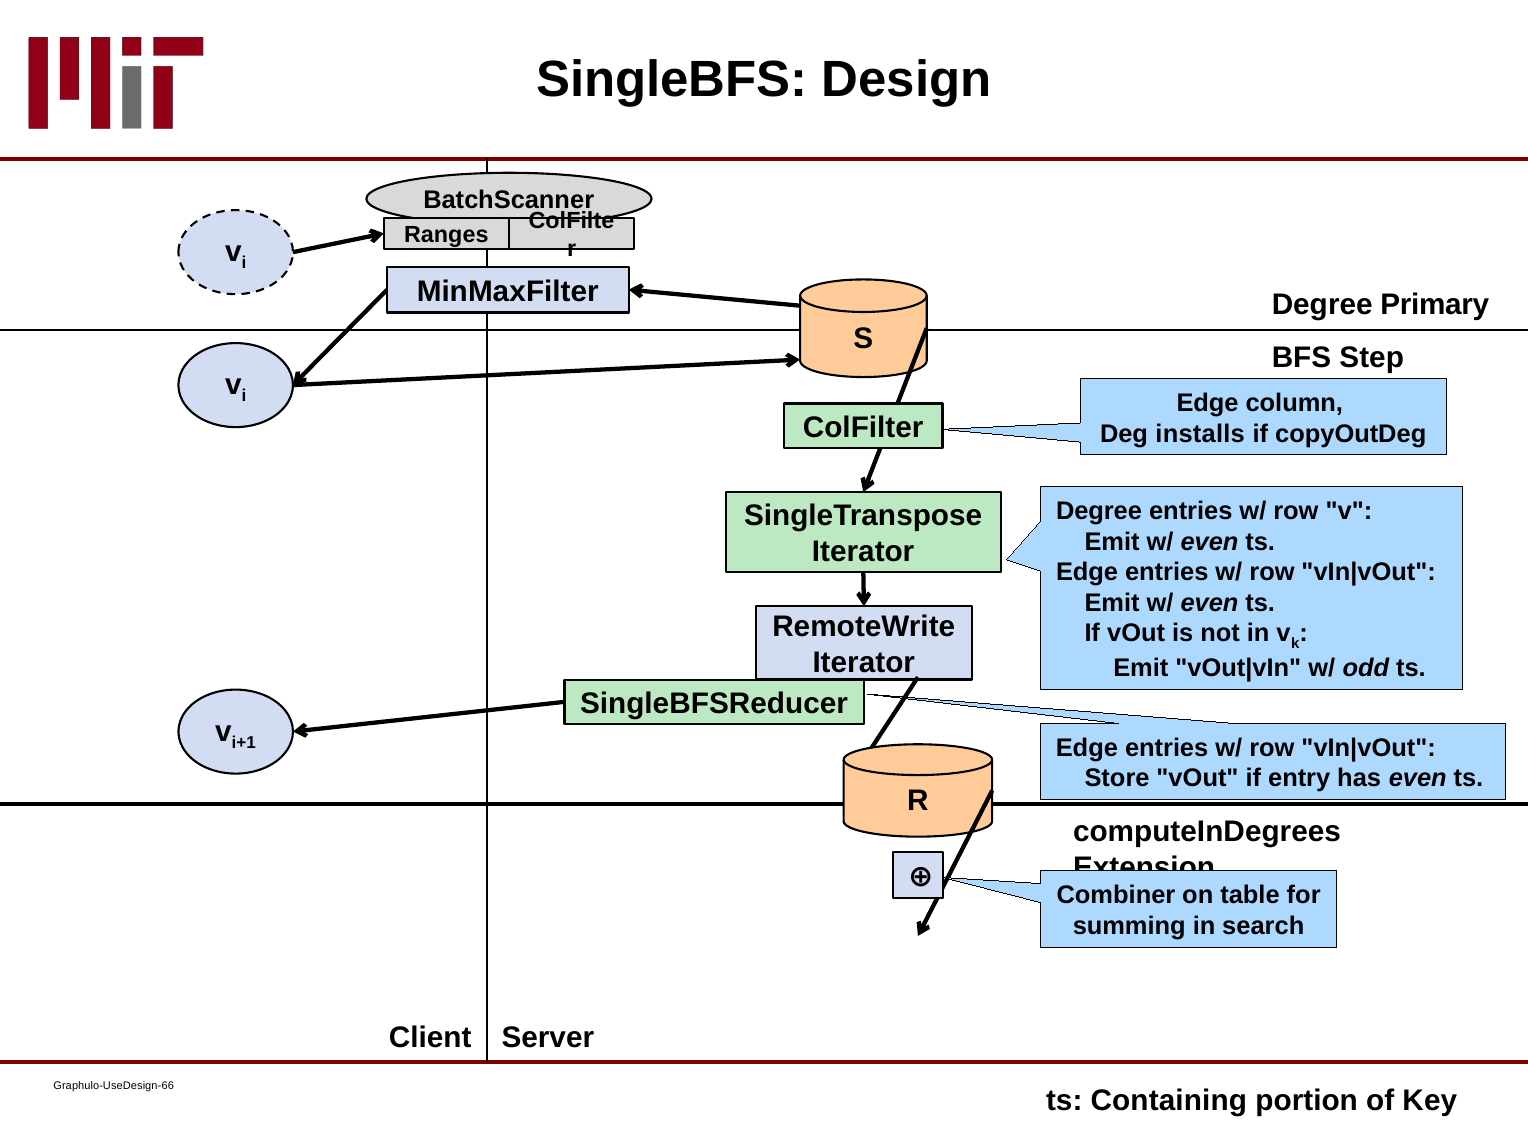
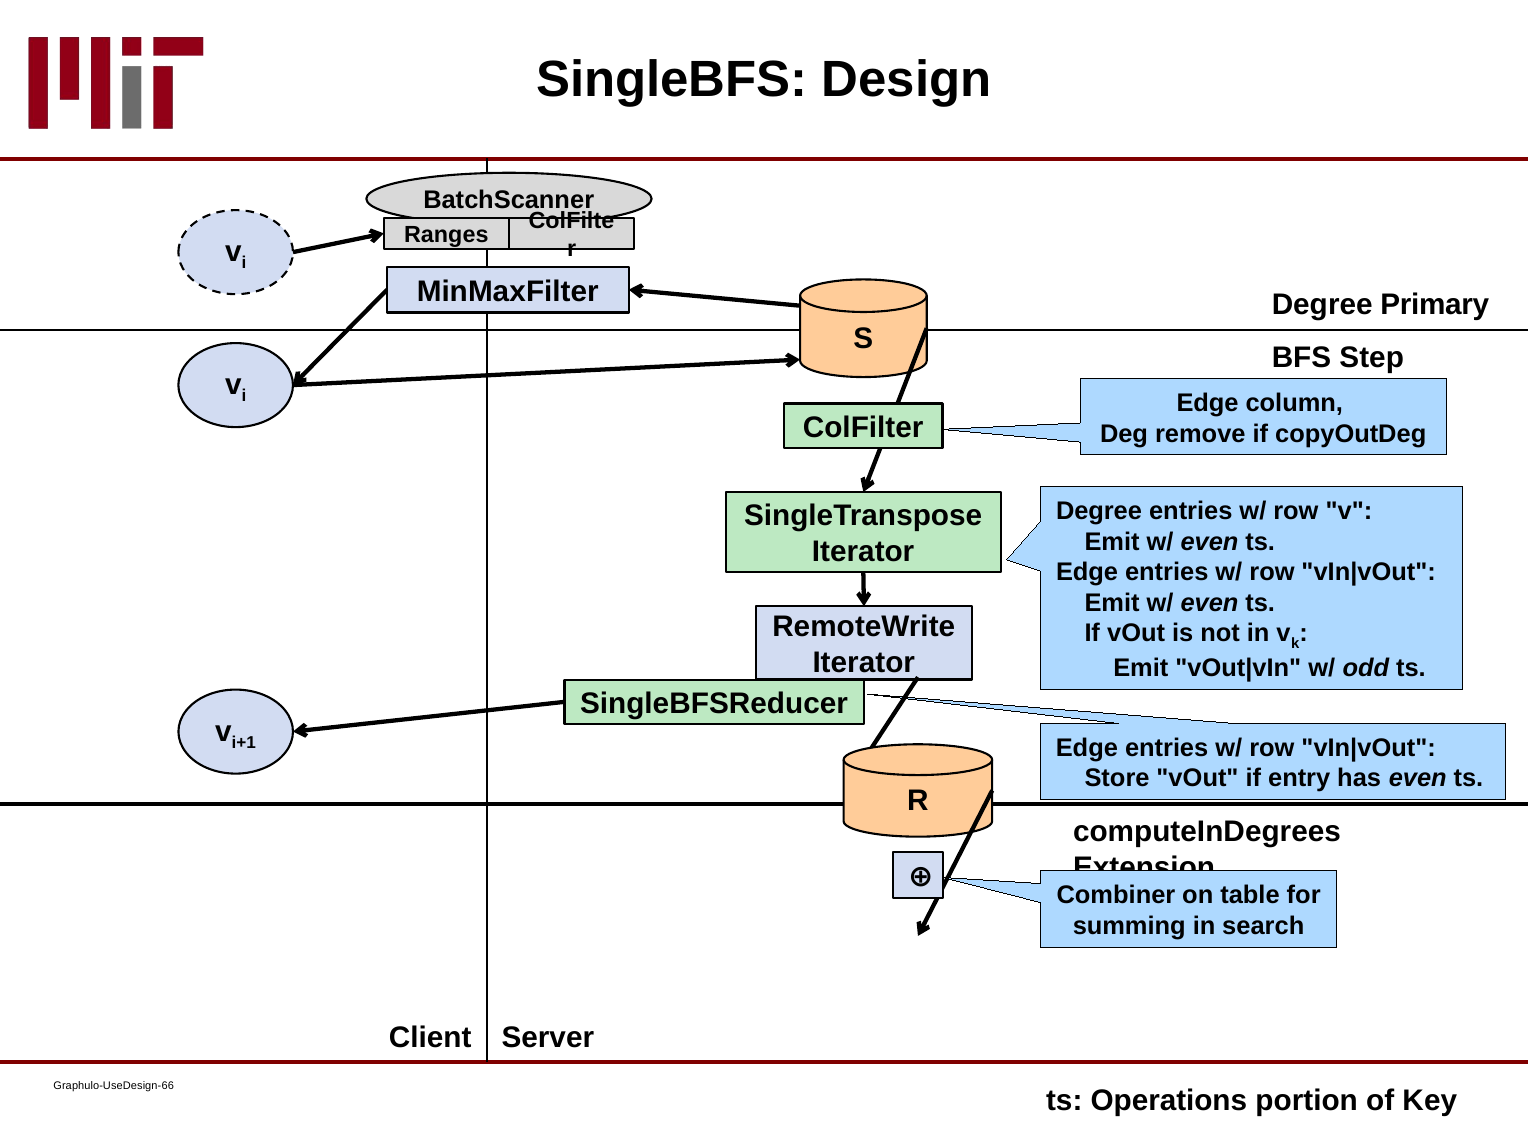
installs: installs -> remove
Containing: Containing -> Operations
